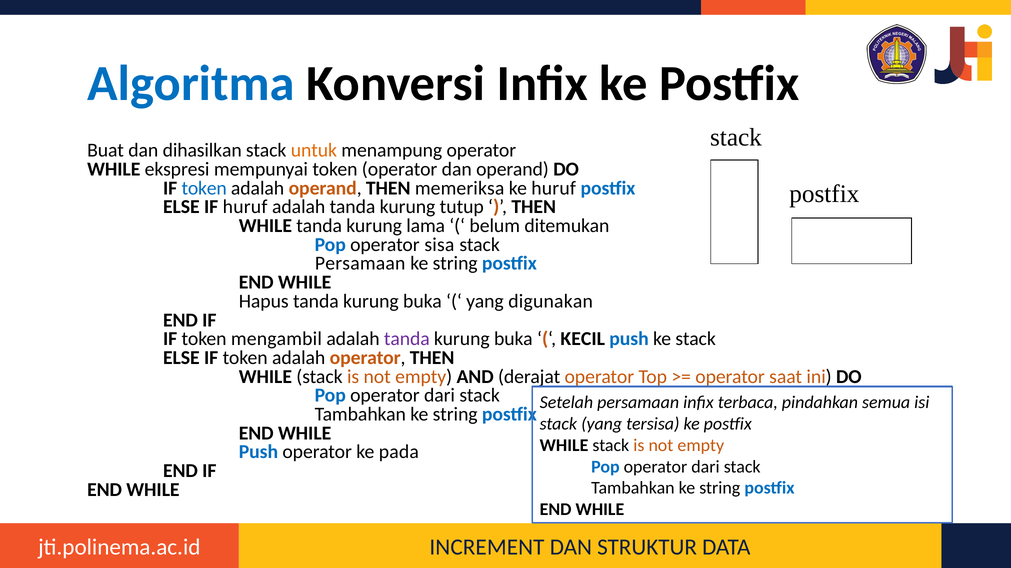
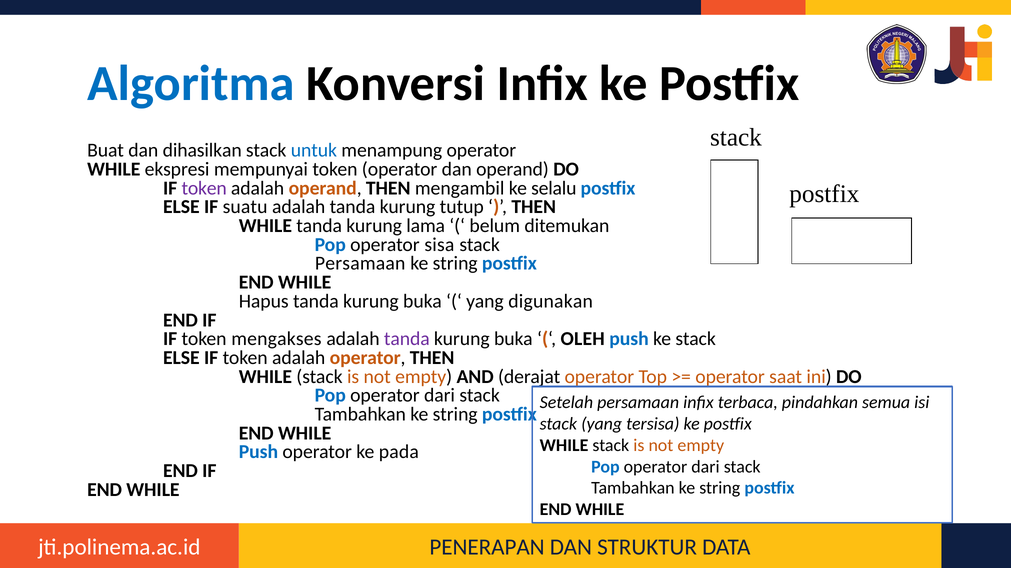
untuk colour: orange -> blue
token at (204, 188) colour: blue -> purple
memeriksa: memeriksa -> mengambil
ke huruf: huruf -> selalu
IF huruf: huruf -> suatu
mengambil: mengambil -> mengakses
KECIL: KECIL -> OLEH
INCREMENT: INCREMENT -> PENERAPAN
